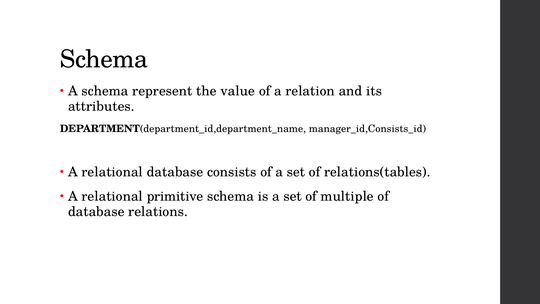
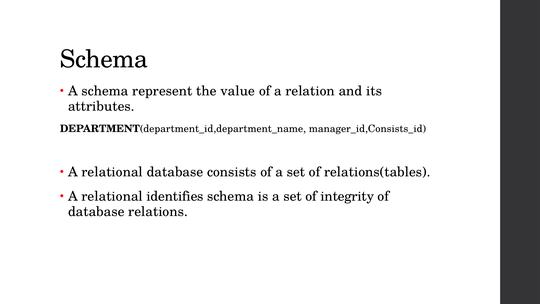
primitive: primitive -> identifies
multiple: multiple -> integrity
